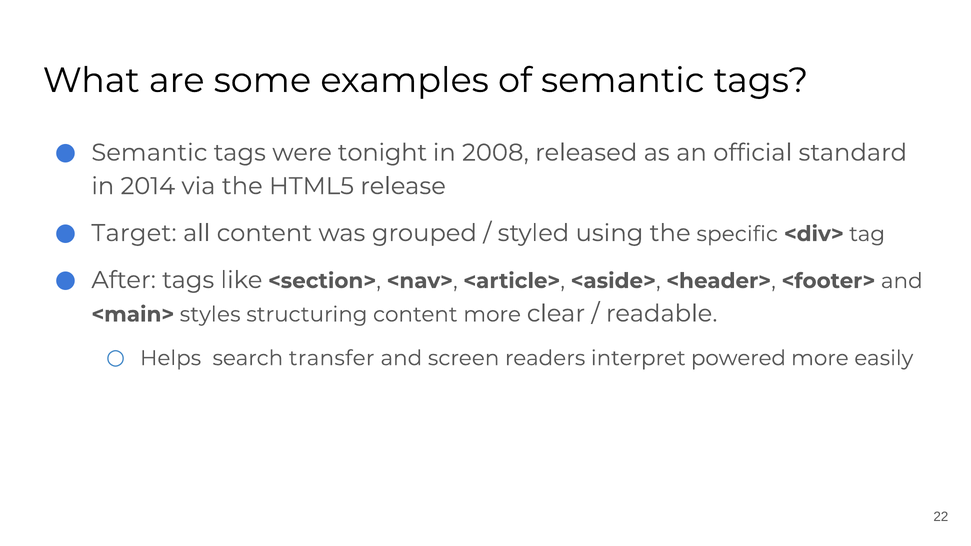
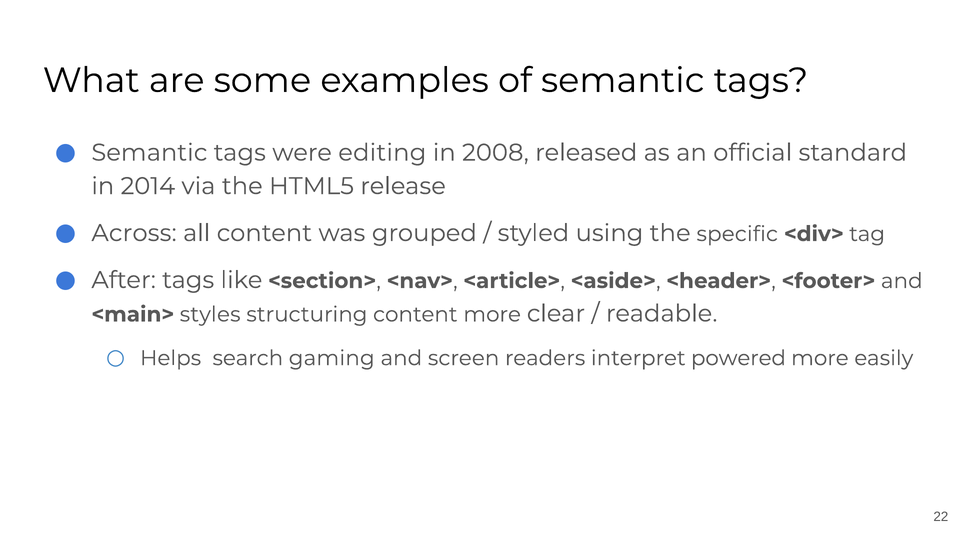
tonight: tonight -> editing
Target: Target -> Across
transfer: transfer -> gaming
